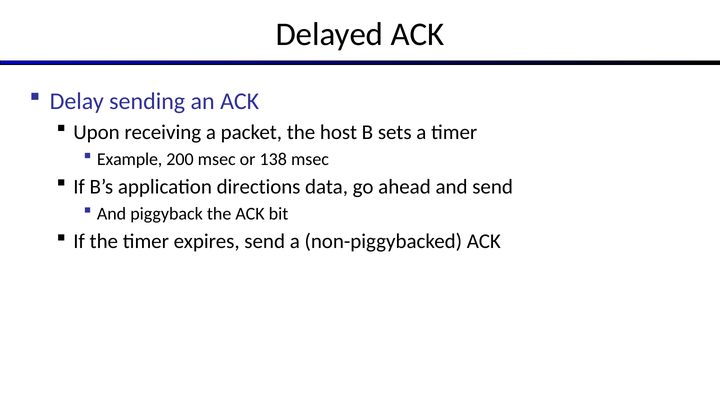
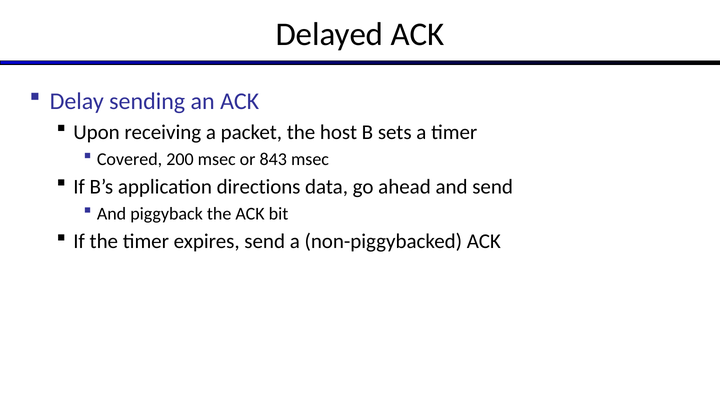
Example: Example -> Covered
138: 138 -> 843
